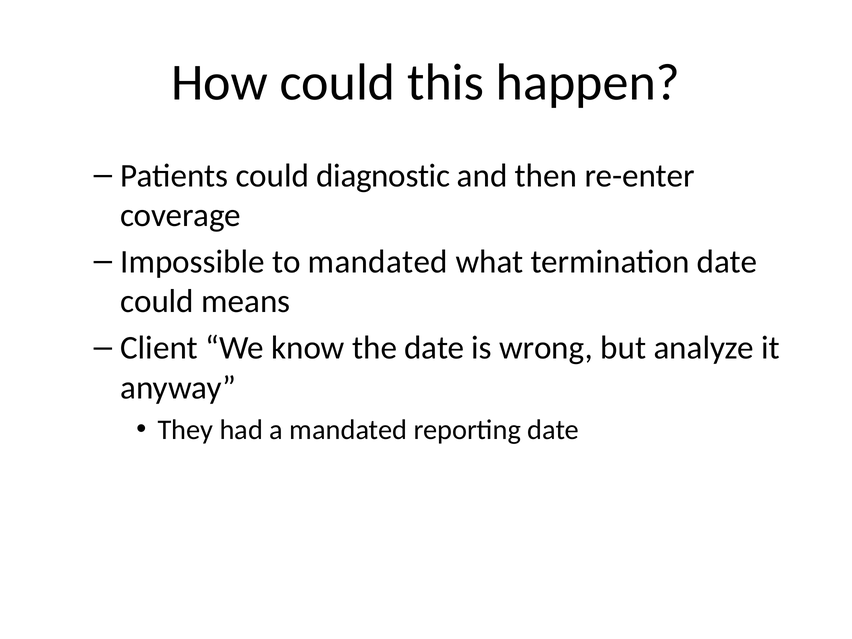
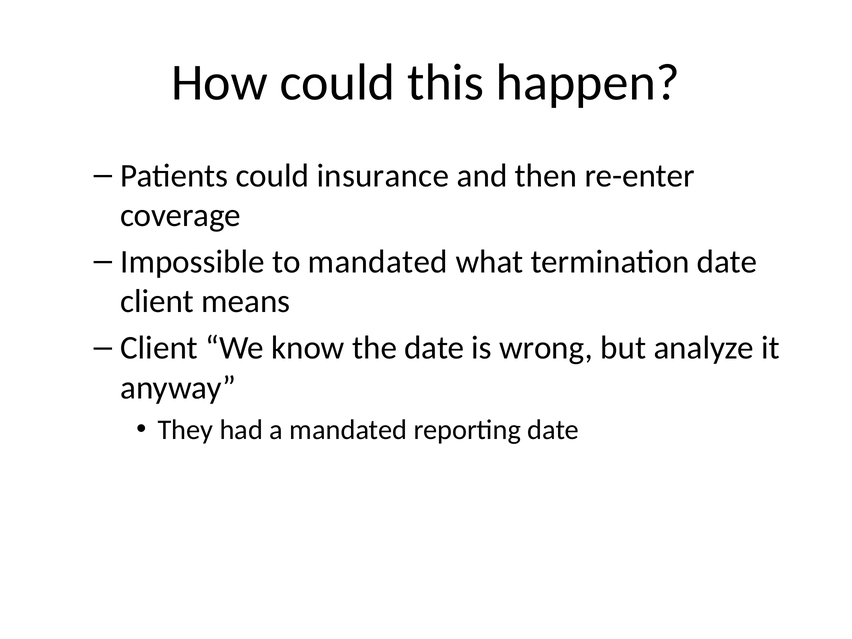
diagnostic: diagnostic -> insurance
could at (157, 302): could -> client
